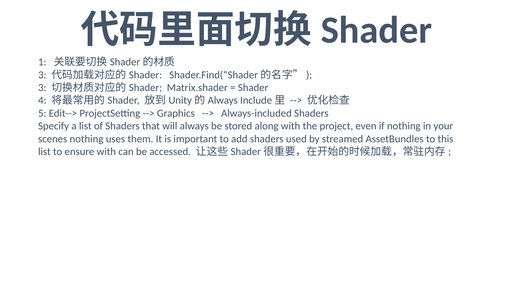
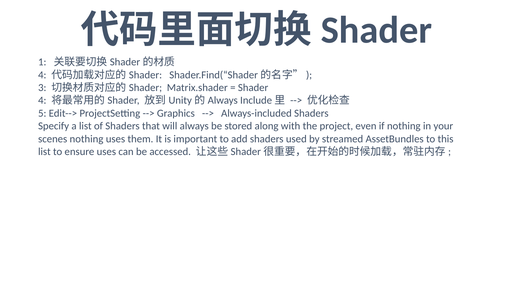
3 at (42, 75): 3 -> 4
ensure with: with -> uses
